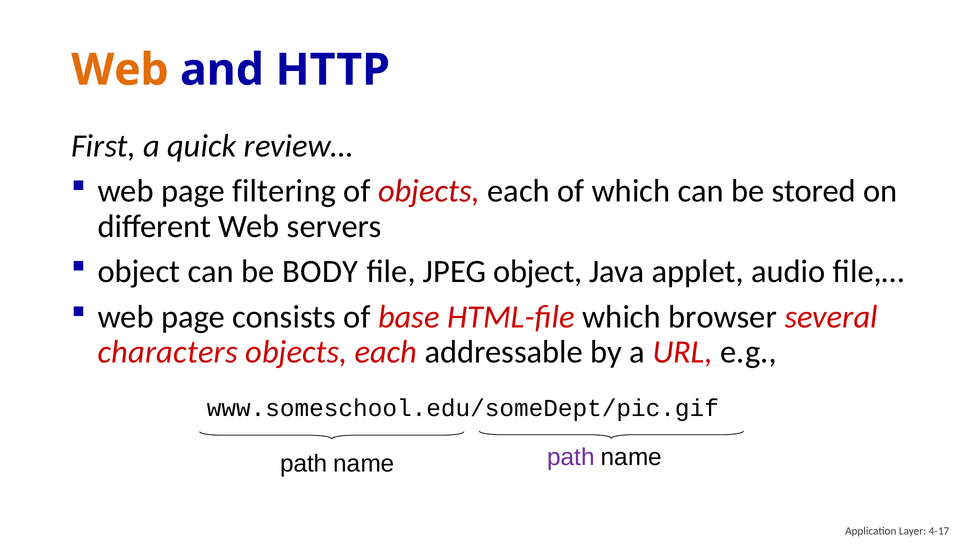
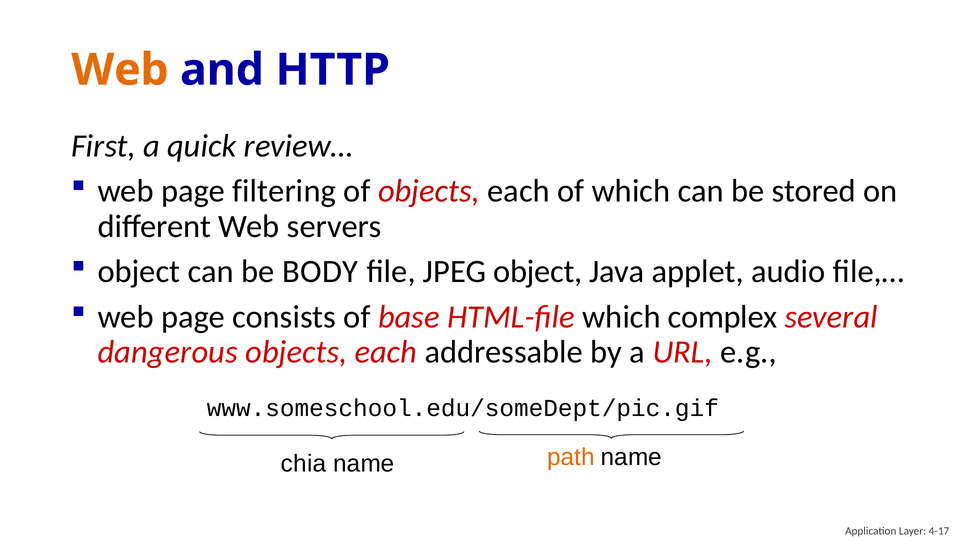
browser: browser -> complex
characters: characters -> dangerous
path at (304, 463): path -> chia
path at (571, 457) colour: purple -> orange
